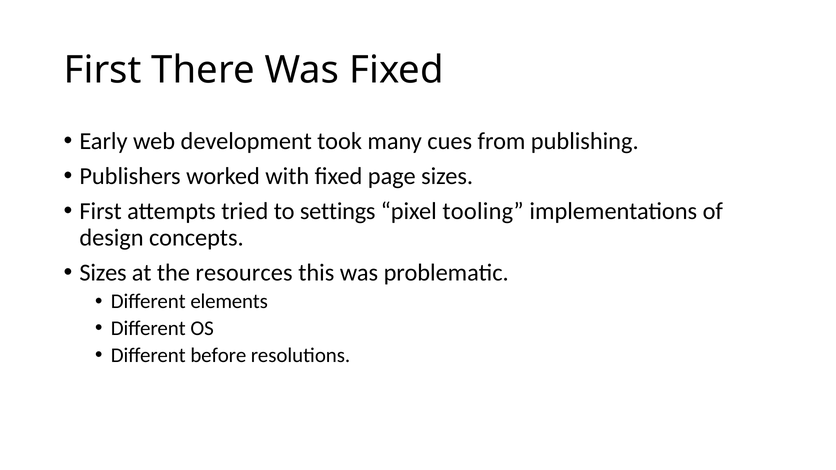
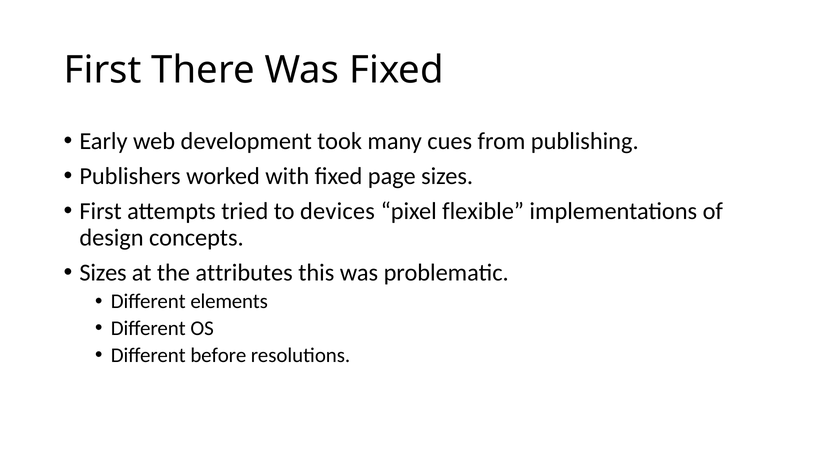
settings: settings -> devices
tooling: tooling -> flexible
resources: resources -> attributes
